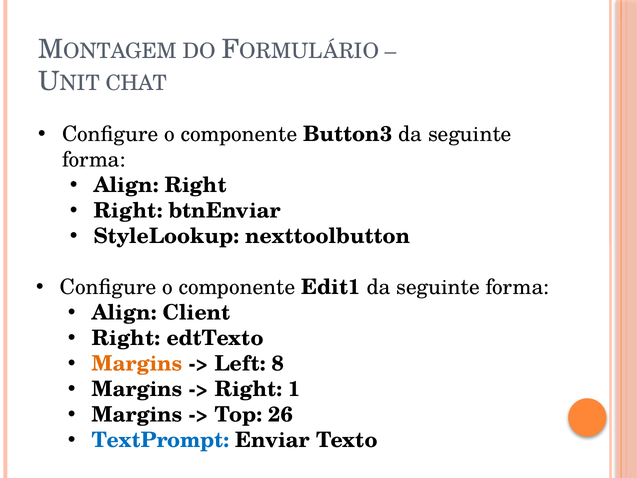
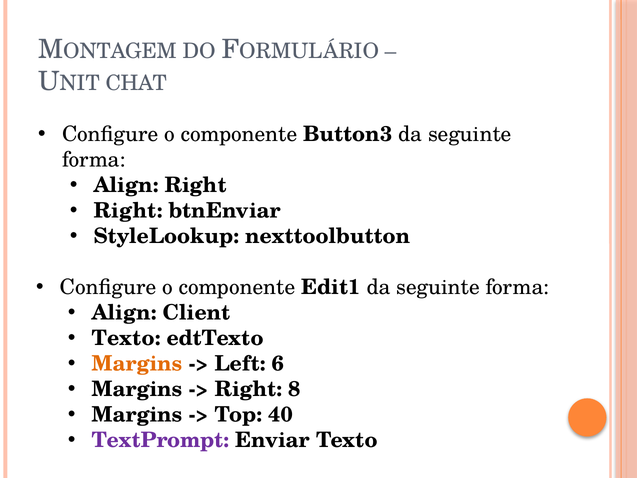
Right at (126, 338): Right -> Texto
8: 8 -> 6
1: 1 -> 8
26: 26 -> 40
TextPrompt colour: blue -> purple
